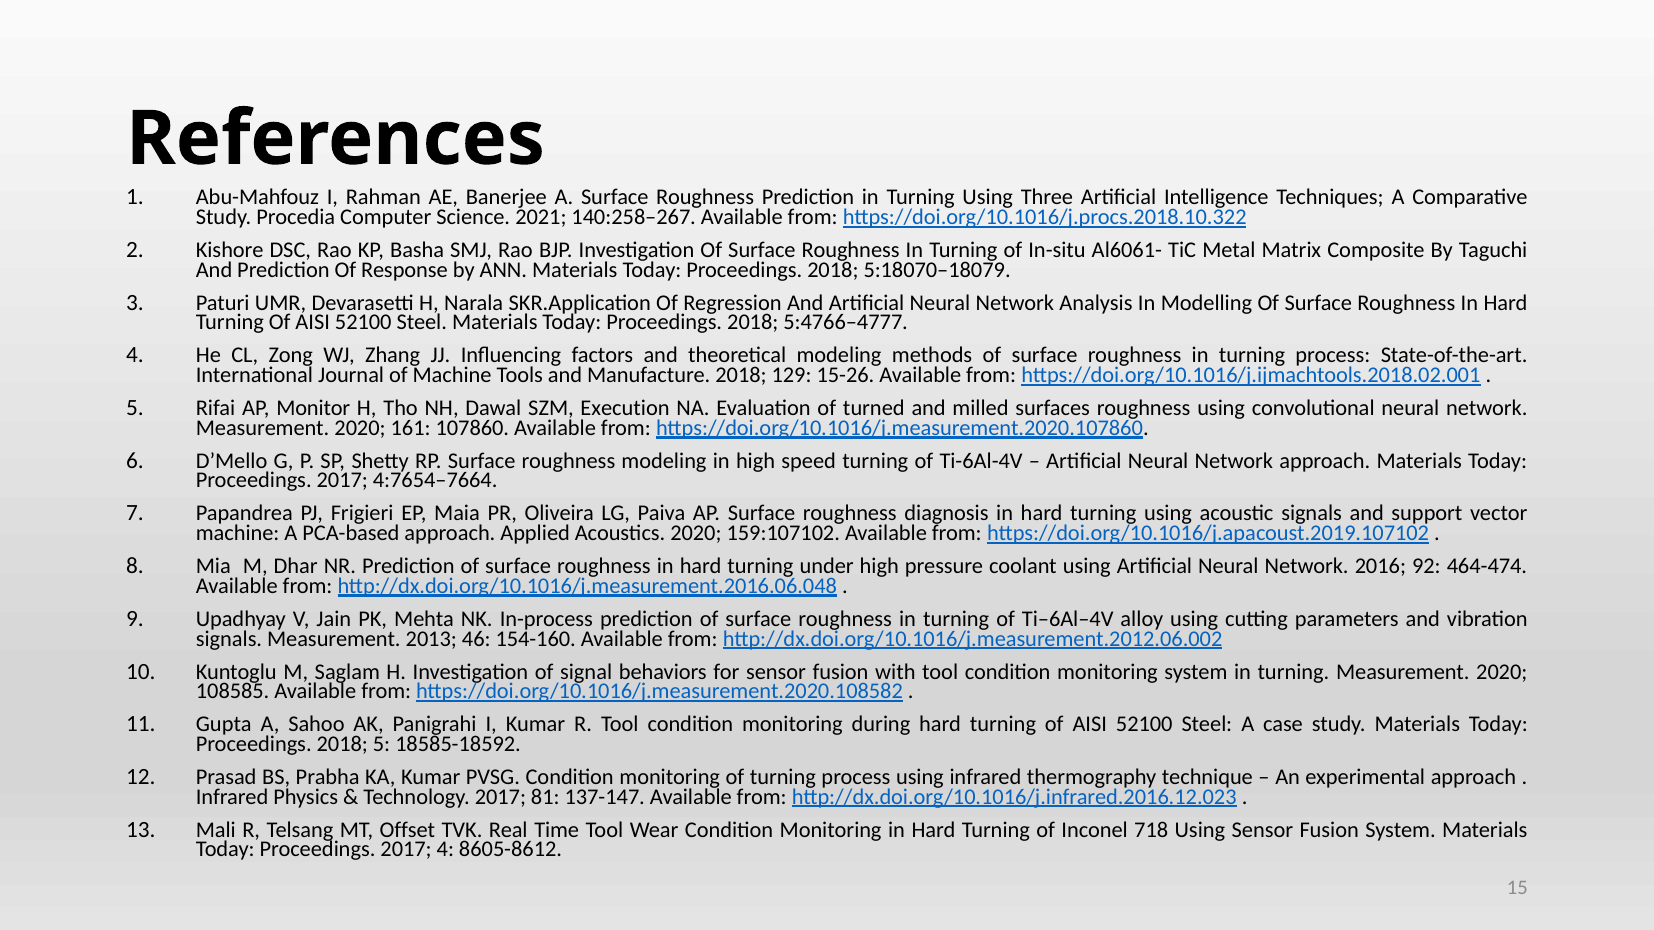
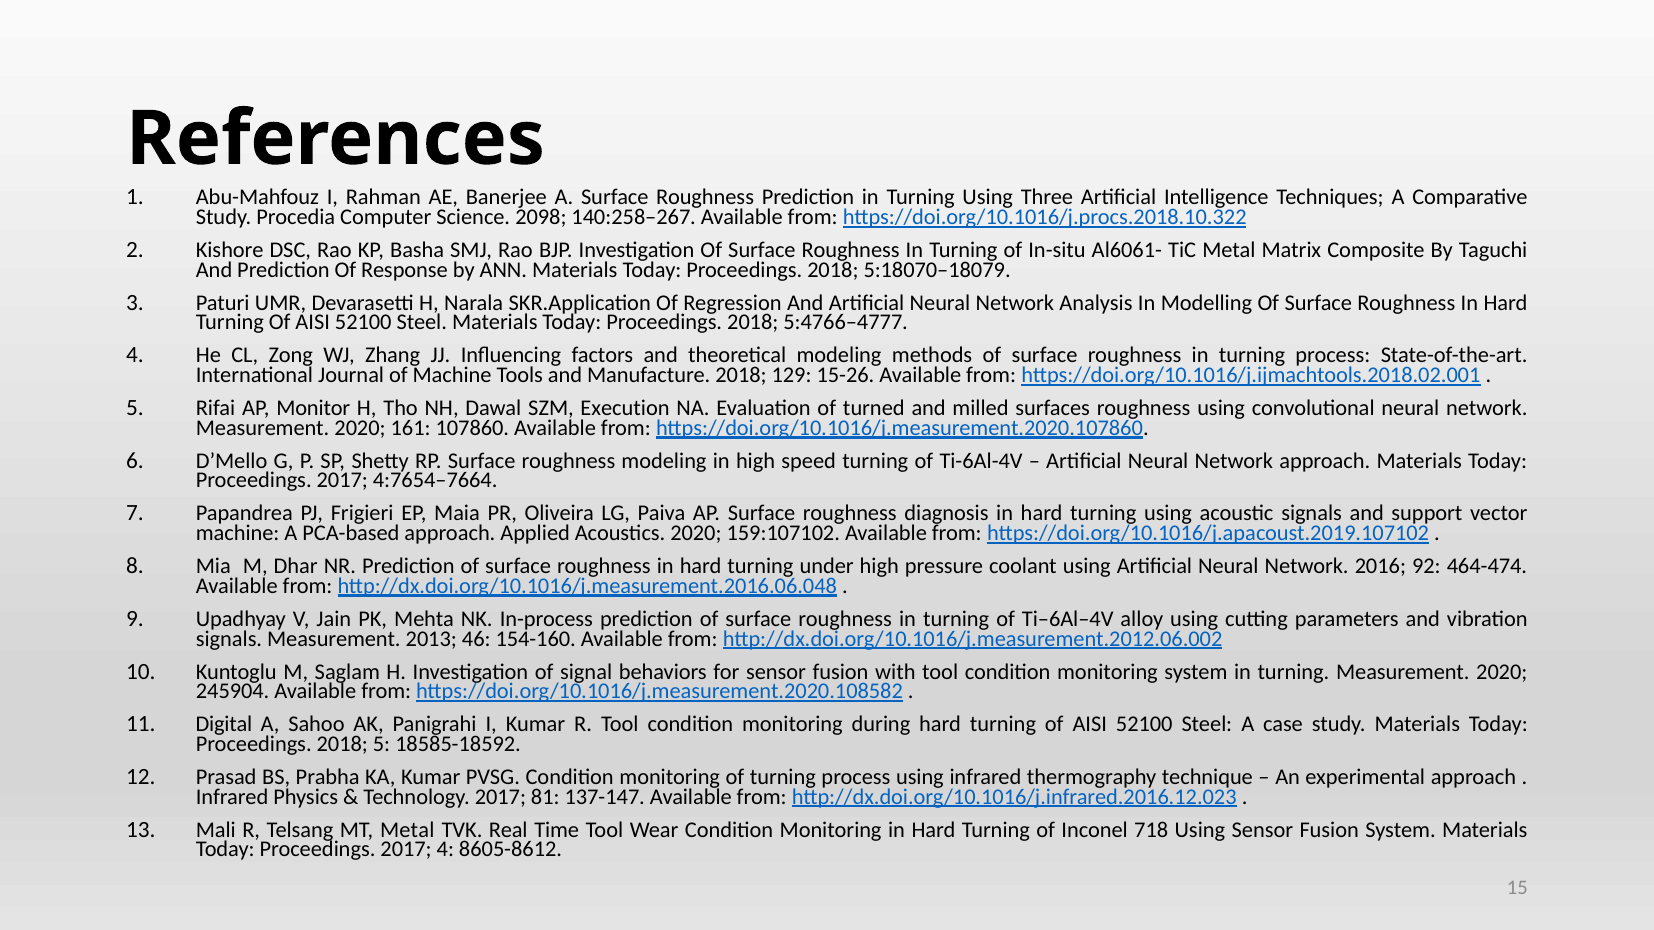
2021: 2021 -> 2098
108585: 108585 -> 245904
Gupta: Gupta -> Digital
MT Offset: Offset -> Metal
